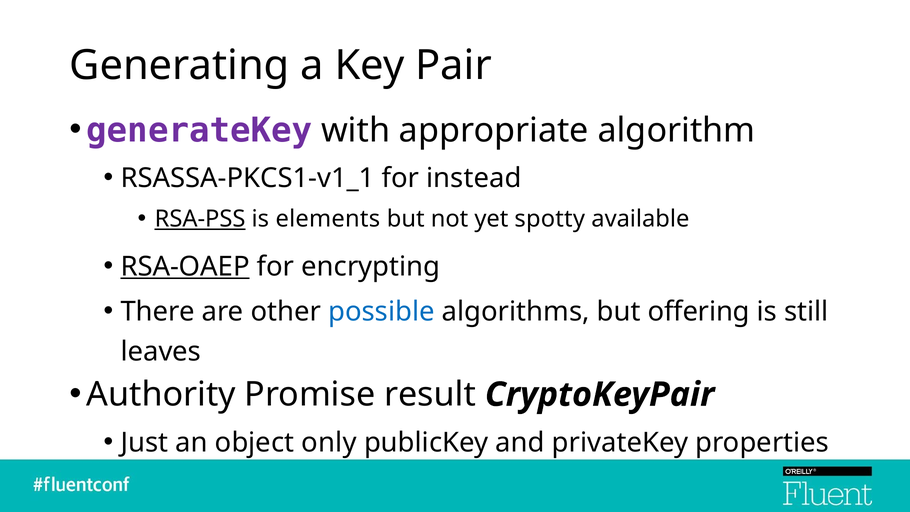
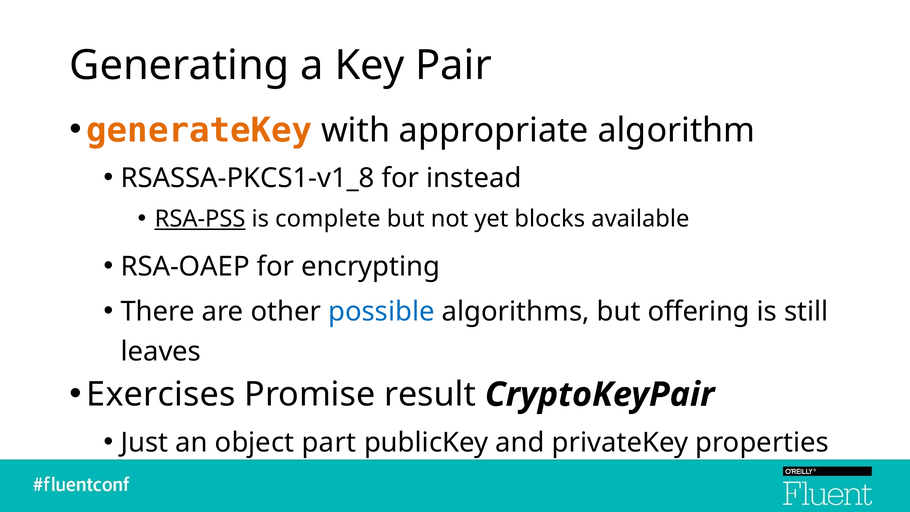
generateKey colour: purple -> orange
RSASSA-PKCS1-v1_1: RSASSA-PKCS1-v1_1 -> RSASSA-PKCS1-v1_8
elements: elements -> complete
spotty: spotty -> blocks
RSA-OAEP underline: present -> none
Authority: Authority -> Exercises
only: only -> part
